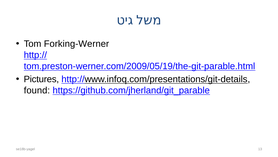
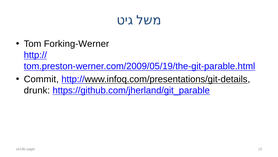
Pictures: Pictures -> Commit
found: found -> drunk
